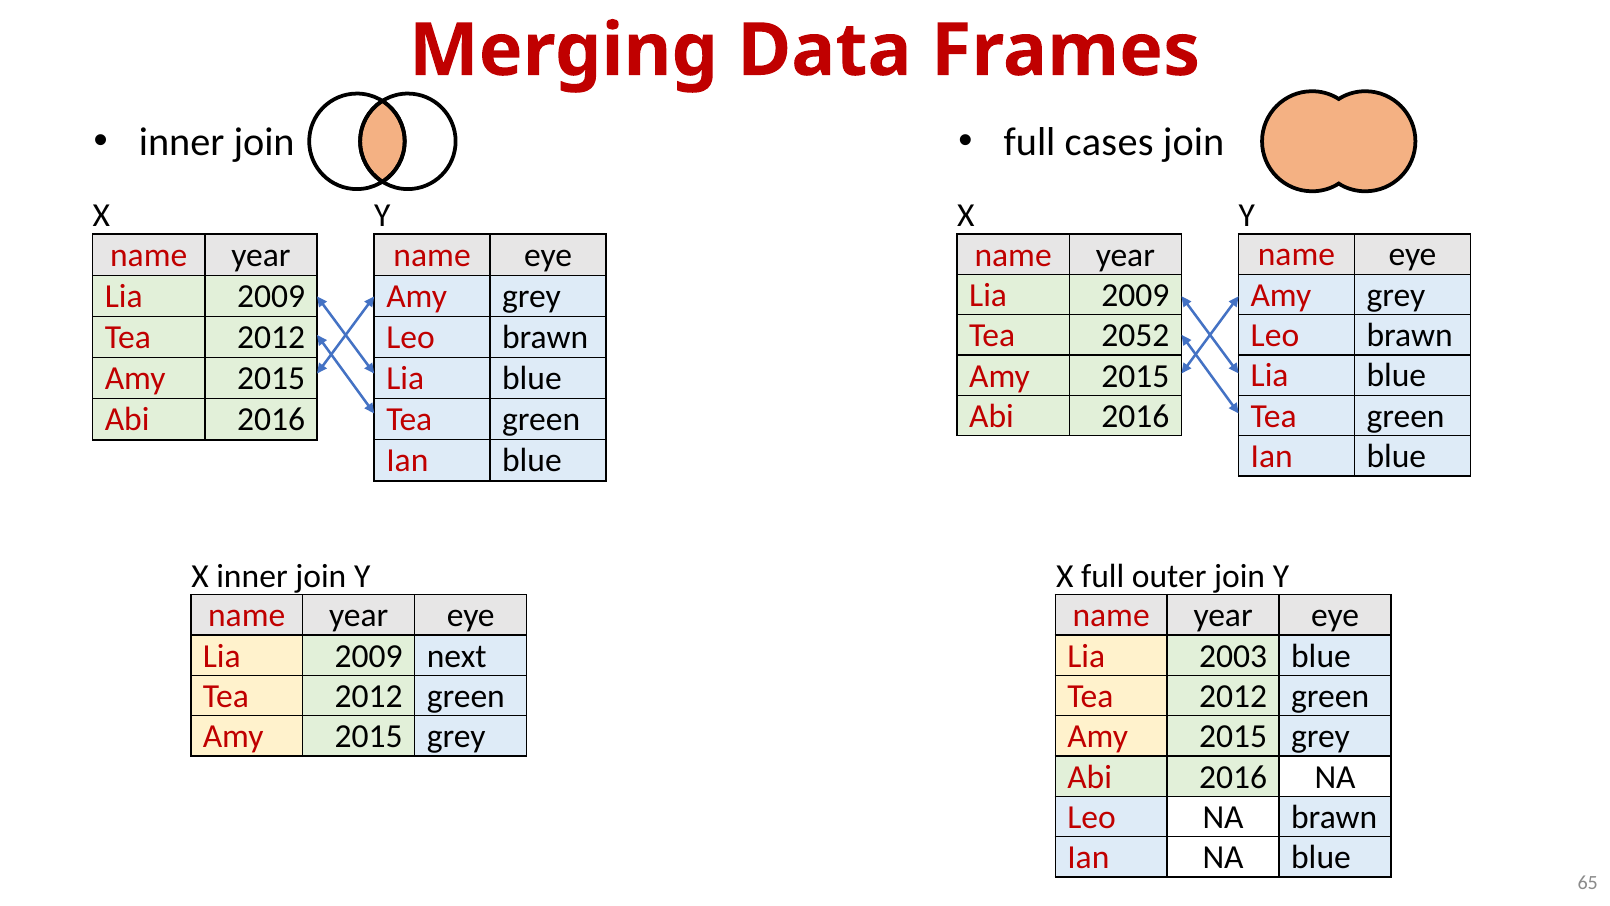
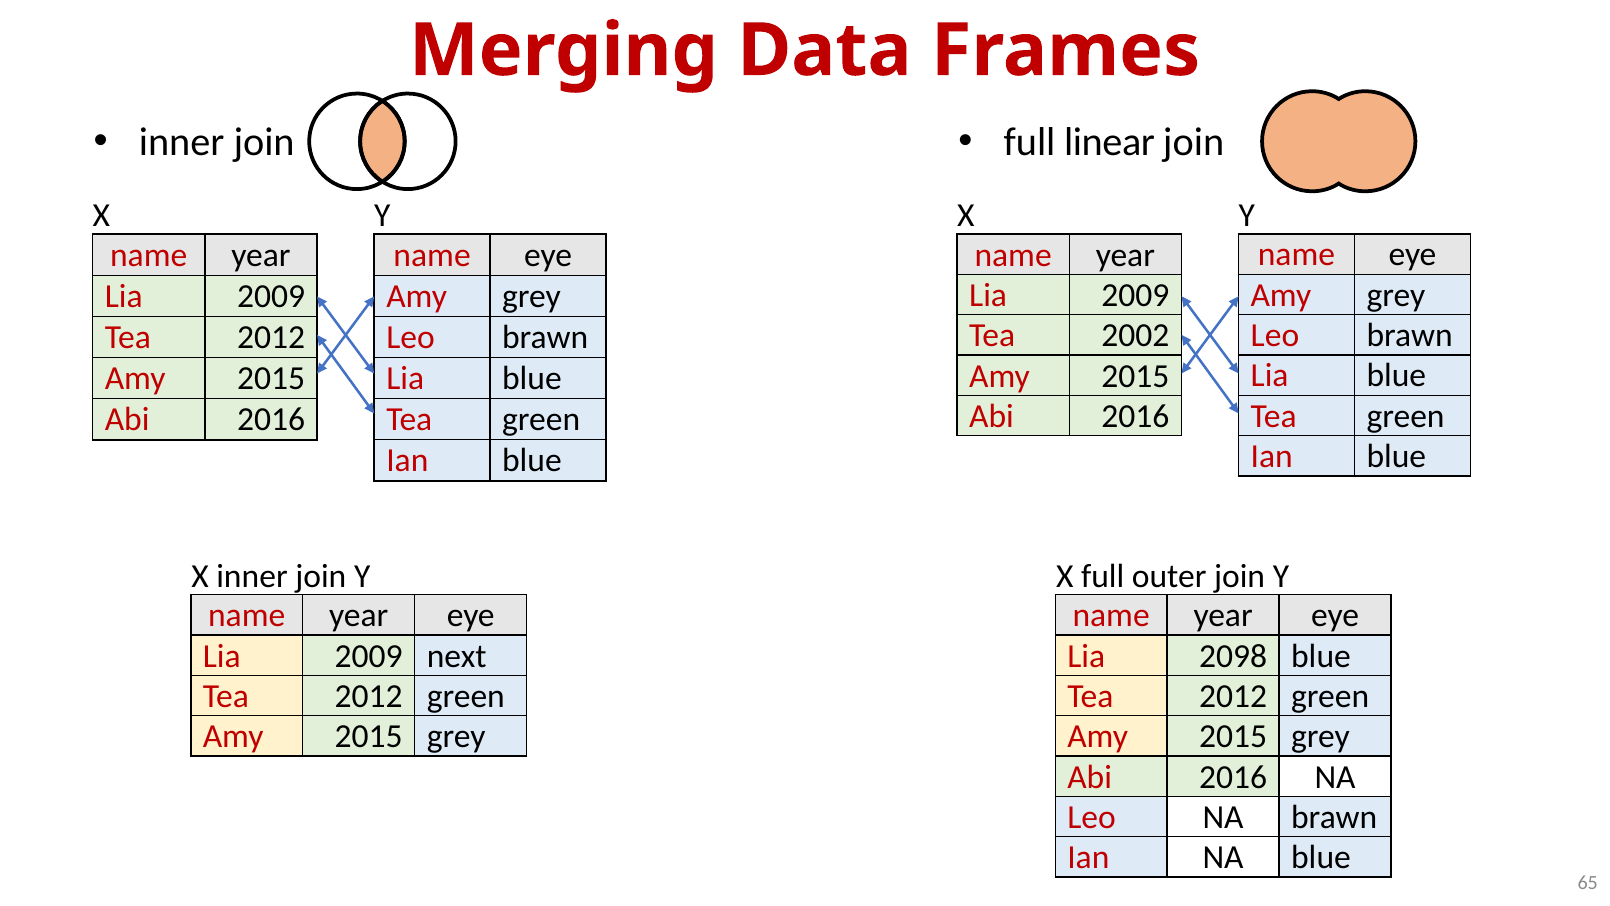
cases: cases -> linear
2052: 2052 -> 2002
2003: 2003 -> 2098
